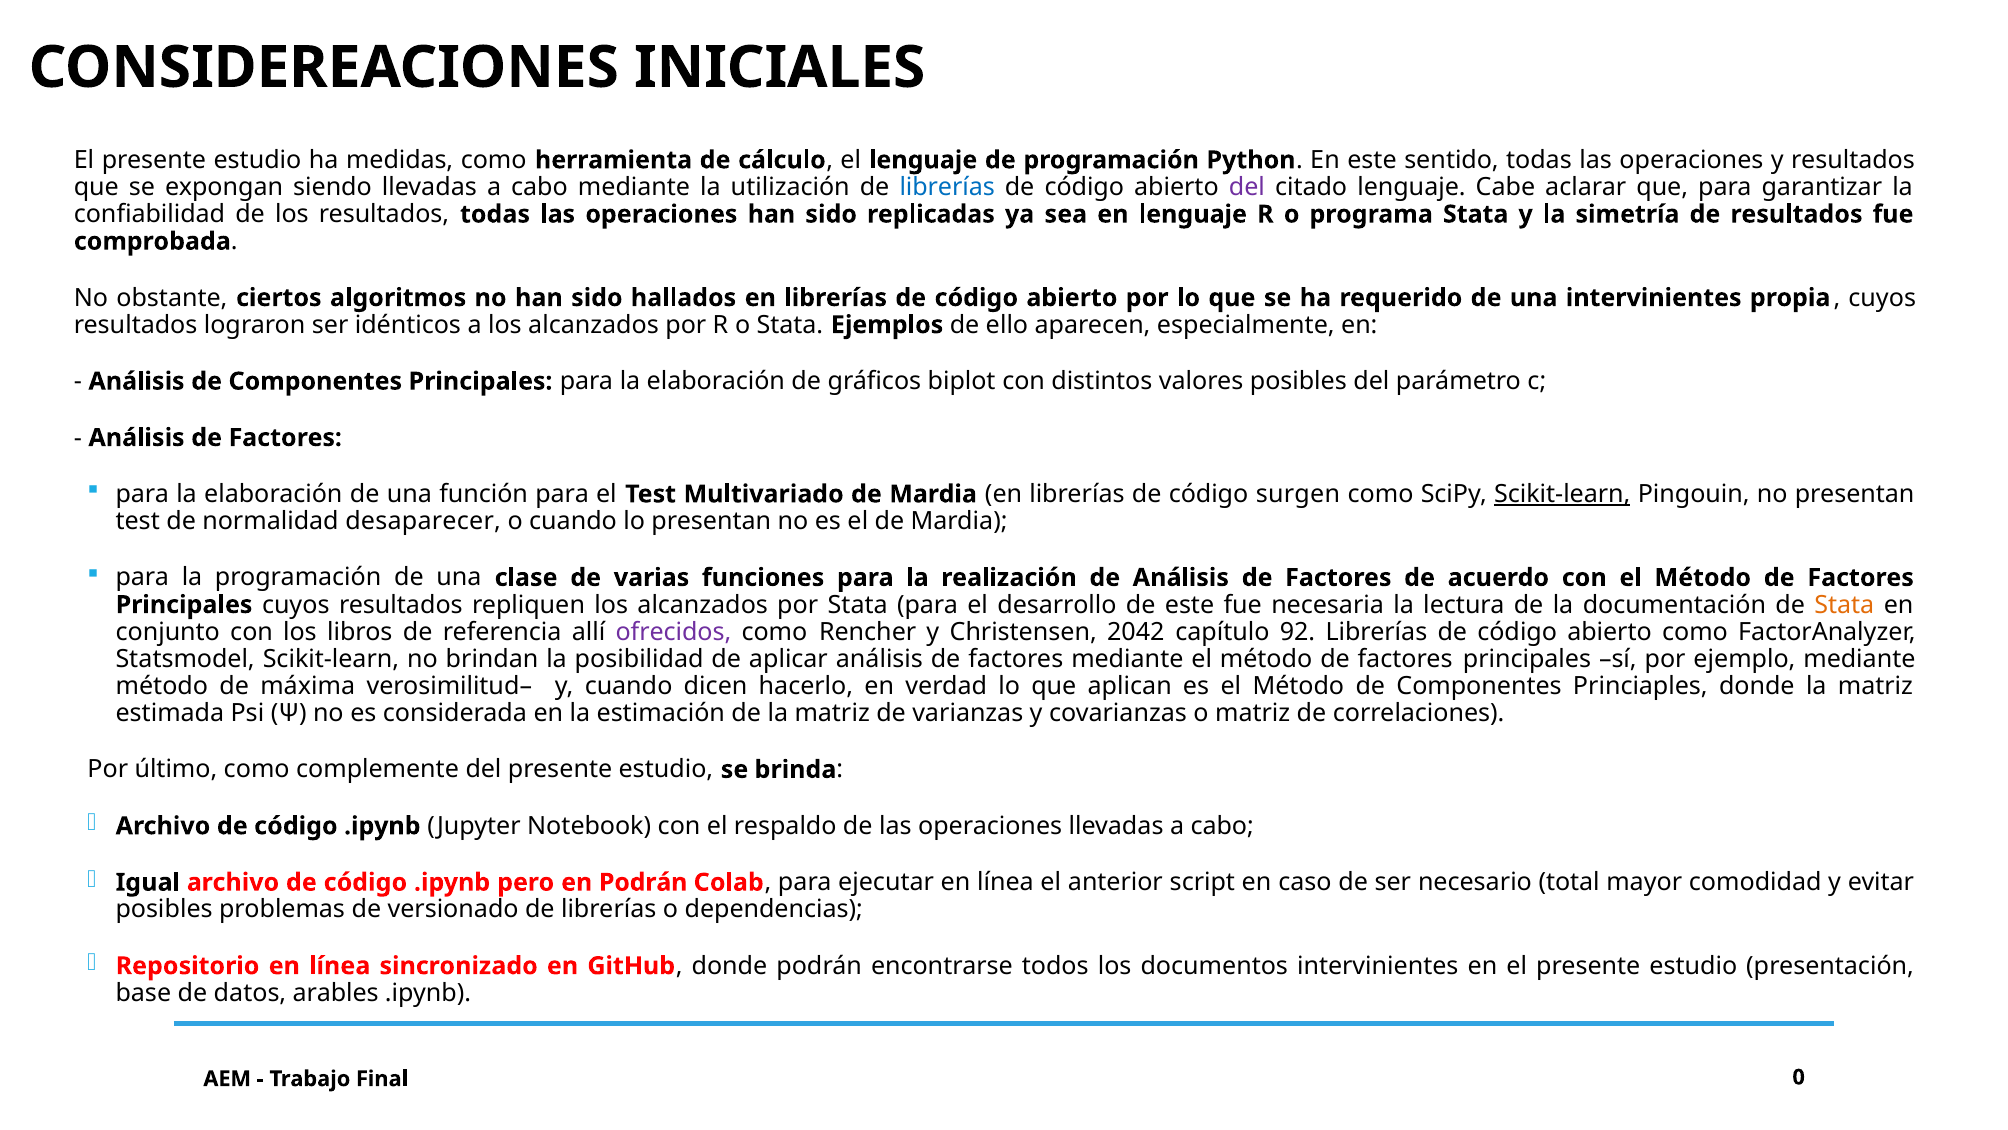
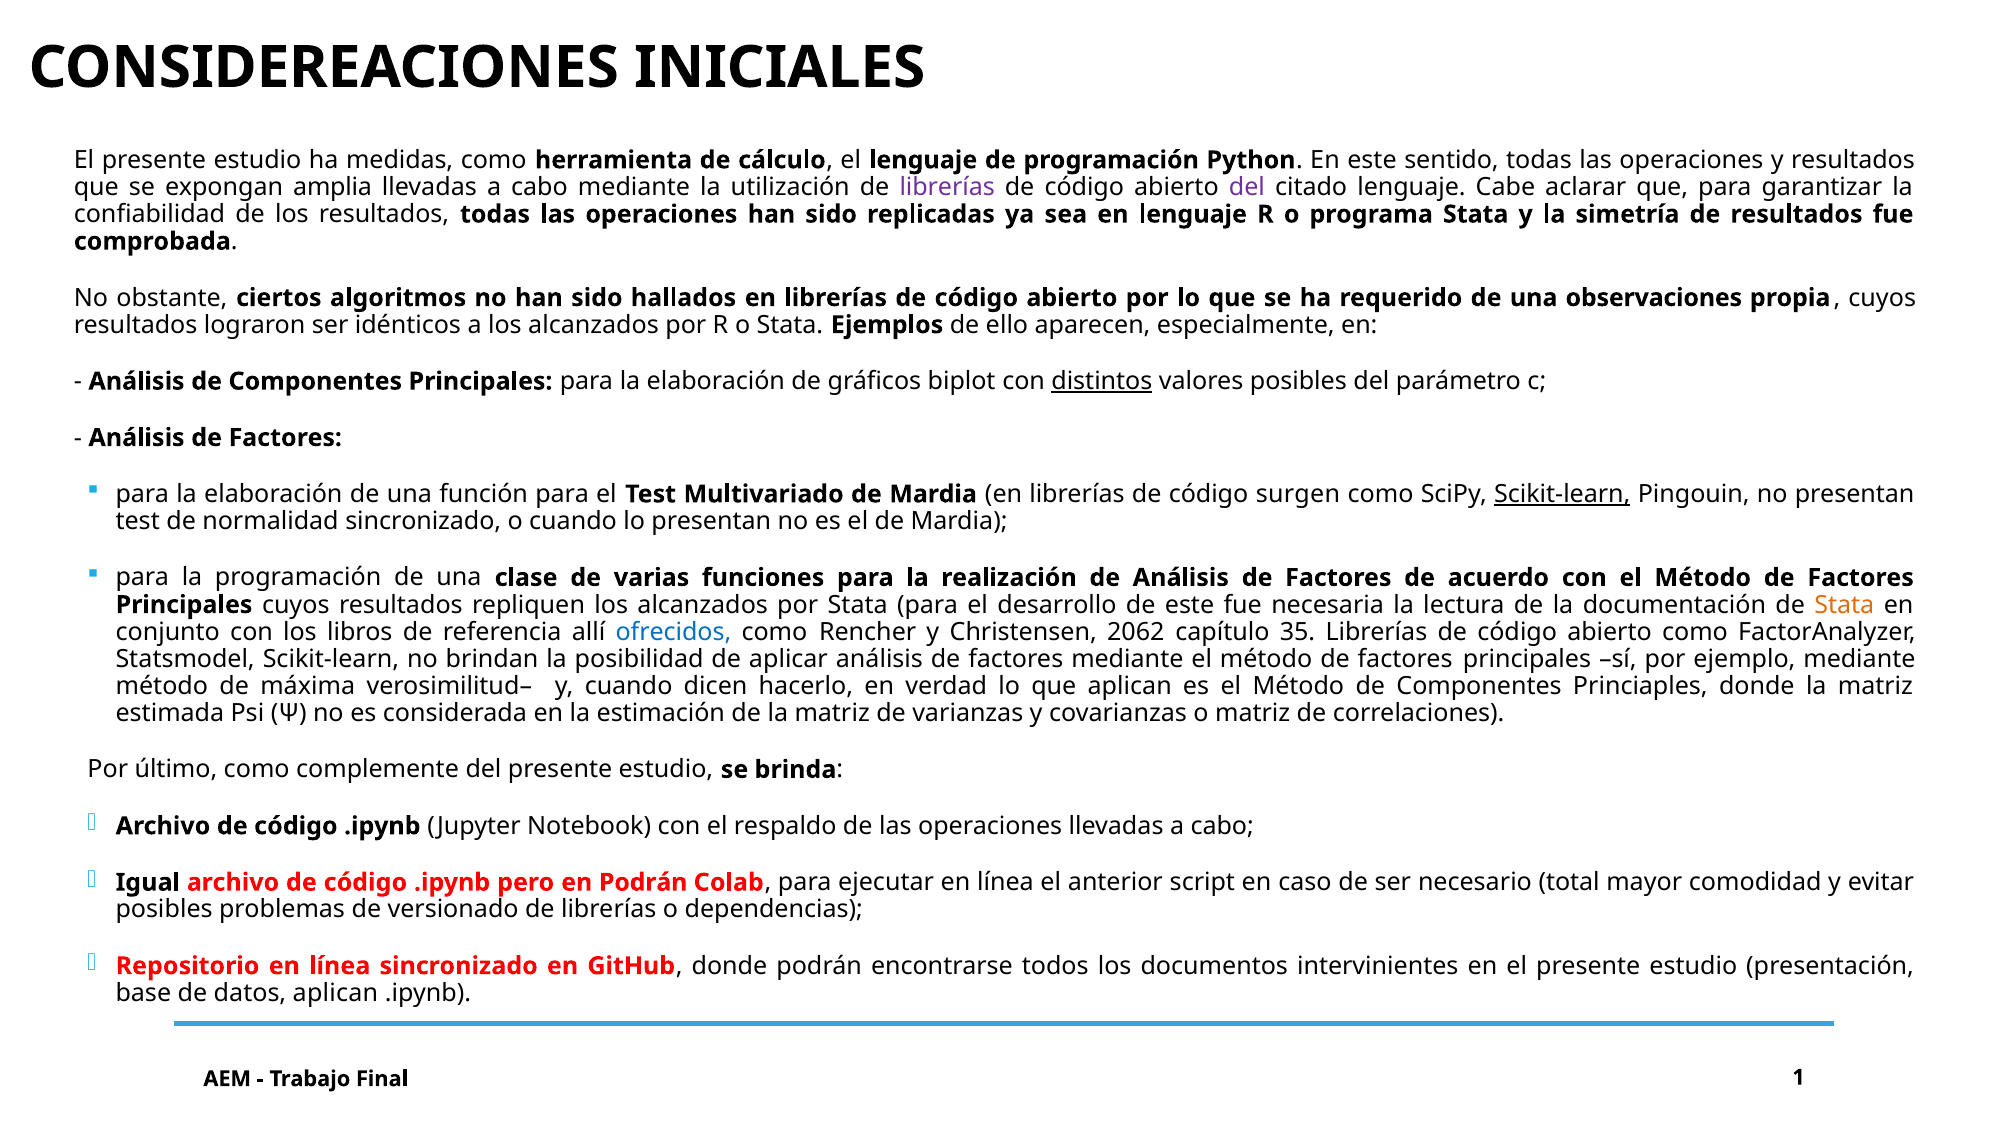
siendo: siendo -> amplia
librerías at (947, 187) colour: blue -> purple
una intervinientes: intervinientes -> observaciones
distintos underline: none -> present
normalidad desaparecer: desaparecer -> sincronizado
ofrecidos colour: purple -> blue
2042: 2042 -> 2062
92: 92 -> 35
datos arables: arables -> aplican
0: 0 -> 1
